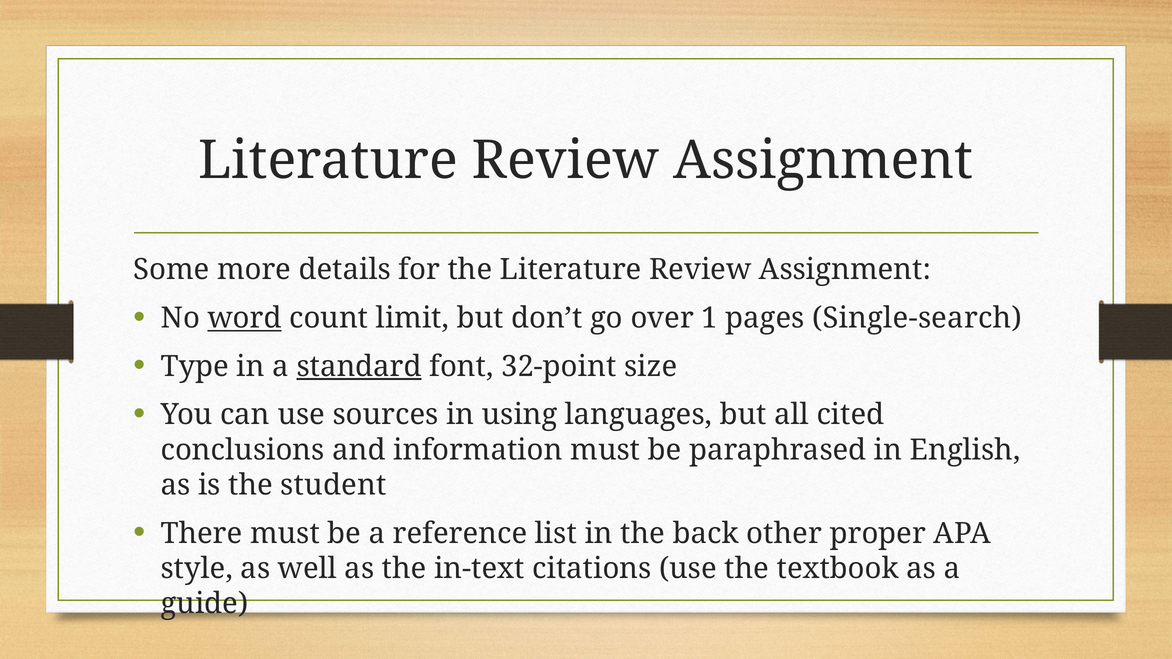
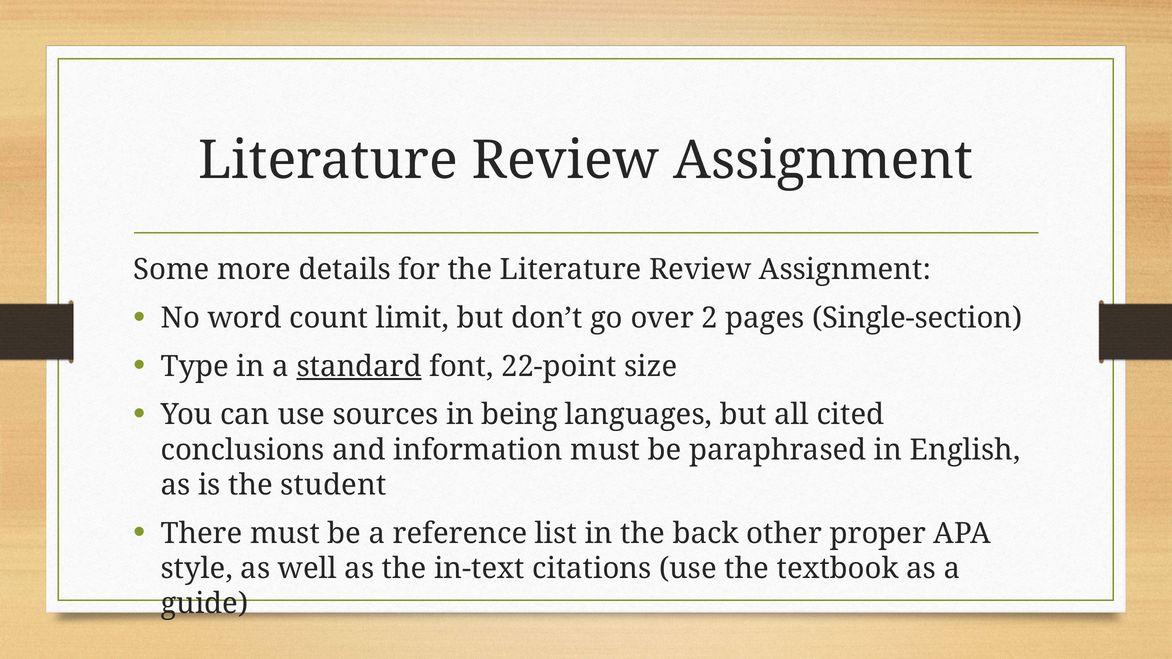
word underline: present -> none
1: 1 -> 2
Single-search: Single-search -> Single-section
32-point: 32-point -> 22-point
using: using -> being
